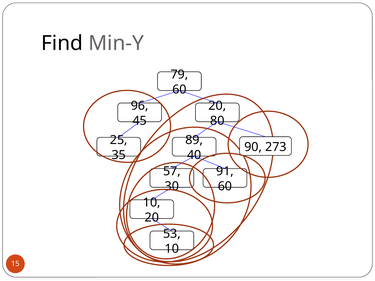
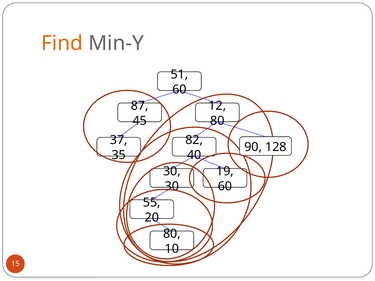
Find colour: black -> orange
79: 79 -> 51
96: 96 -> 87
20 at (217, 106): 20 -> 12
25: 25 -> 37
89: 89 -> 82
273: 273 -> 128
57 at (172, 171): 57 -> 30
91: 91 -> 19
10 at (152, 203): 10 -> 55
53 at (172, 234): 53 -> 80
